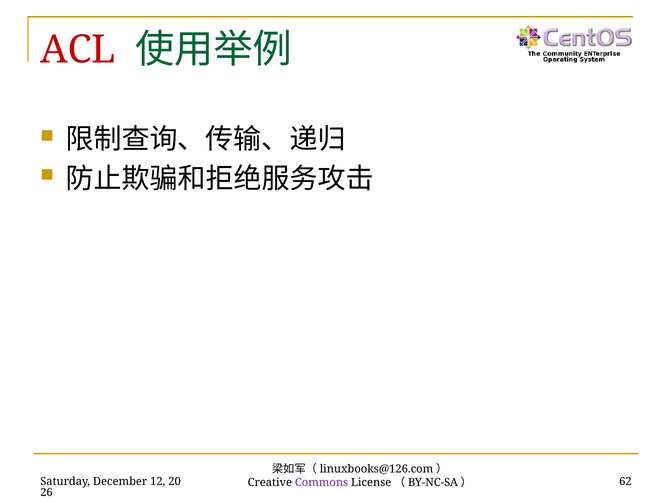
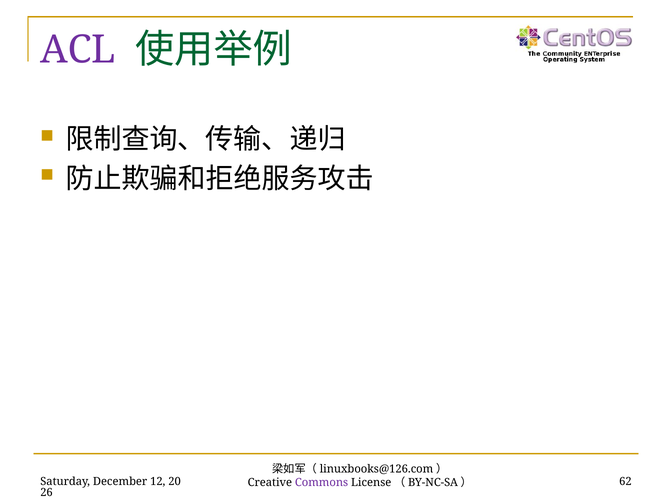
ACL colour: red -> purple
